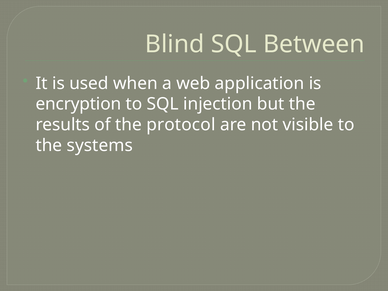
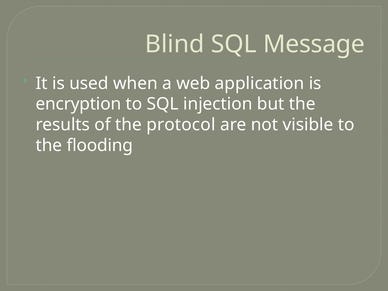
Between: Between -> Message
systems: systems -> flooding
